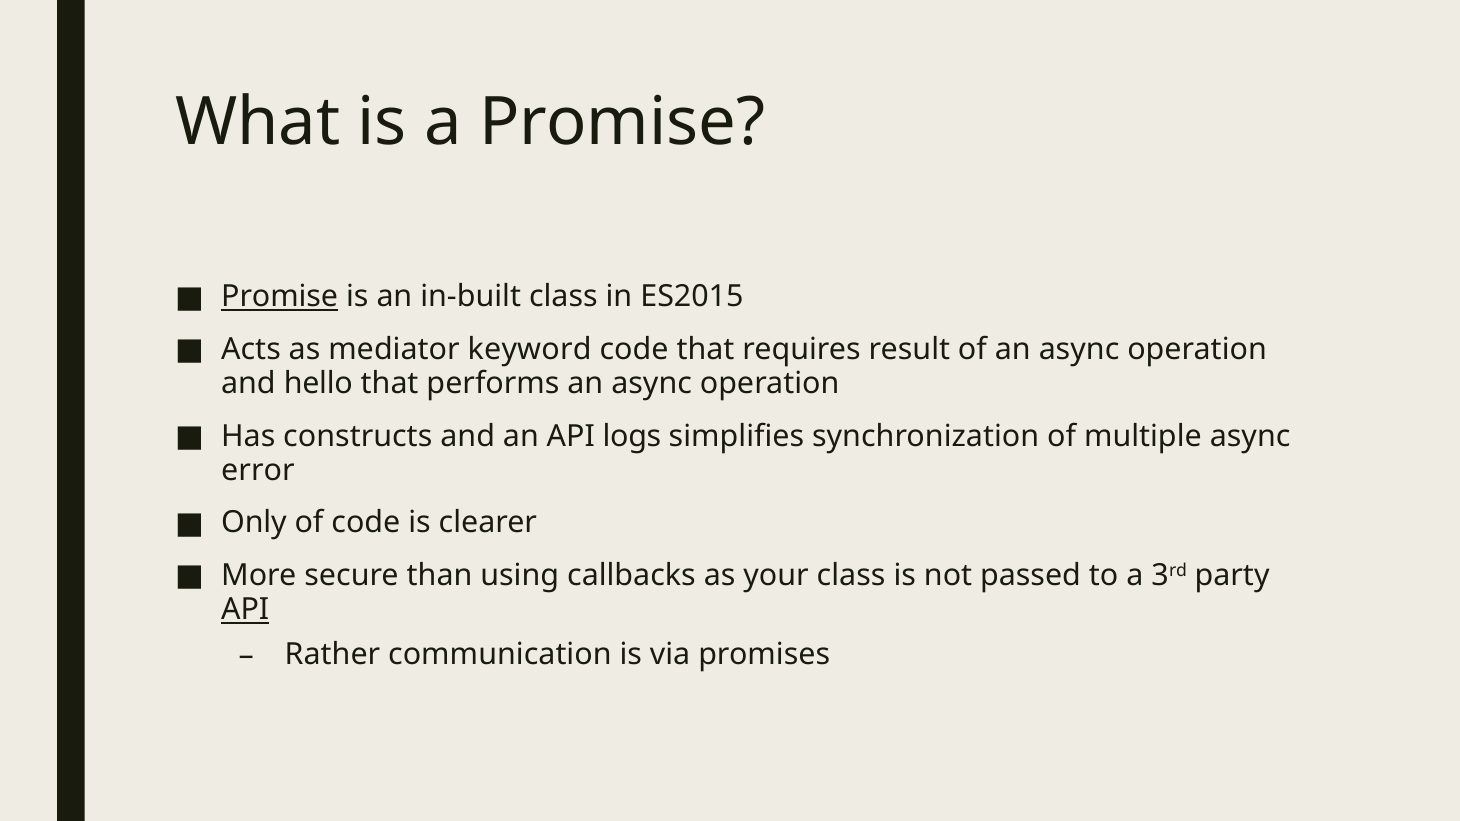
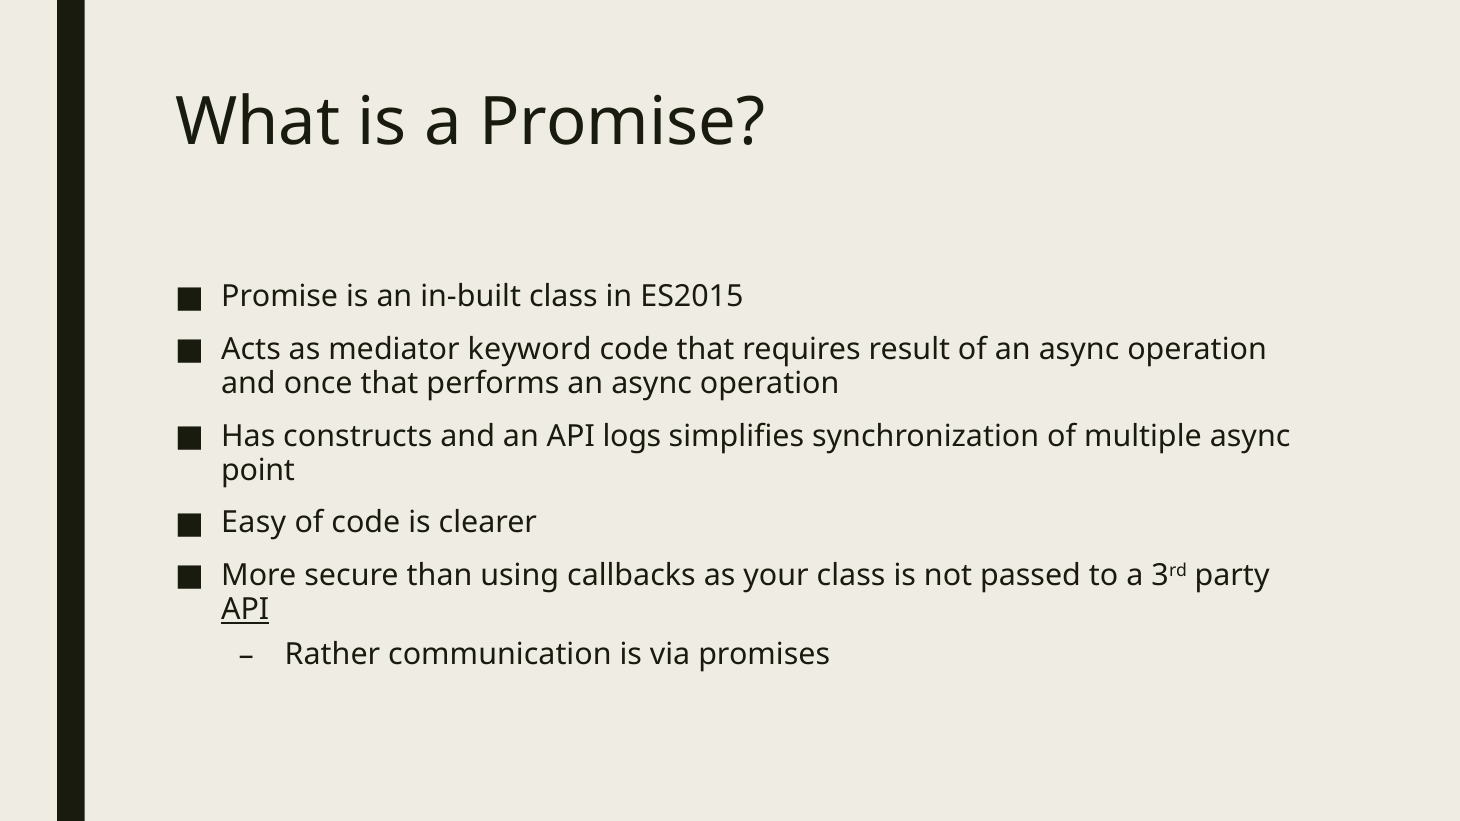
Promise at (280, 297) underline: present -> none
hello: hello -> once
error: error -> point
Only: Only -> Easy
